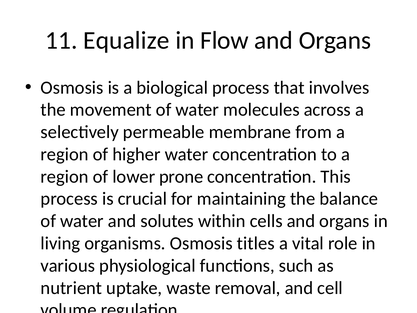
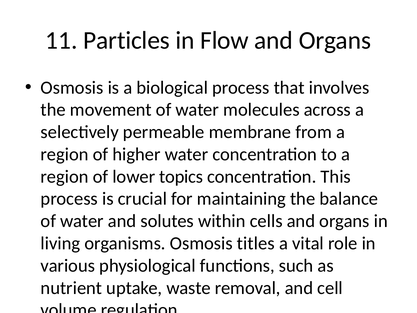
Equalize: Equalize -> Particles
prone: prone -> topics
